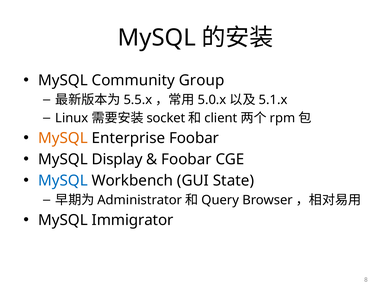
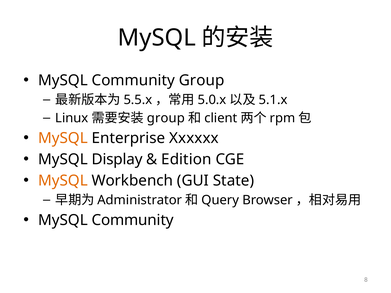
socket at (166, 118): socket -> group
Enterprise Foobar: Foobar -> Xxxxxx
Foobar at (186, 160): Foobar -> Edition
MySQL at (63, 181) colour: blue -> orange
Immigrator at (133, 220): Immigrator -> Community
